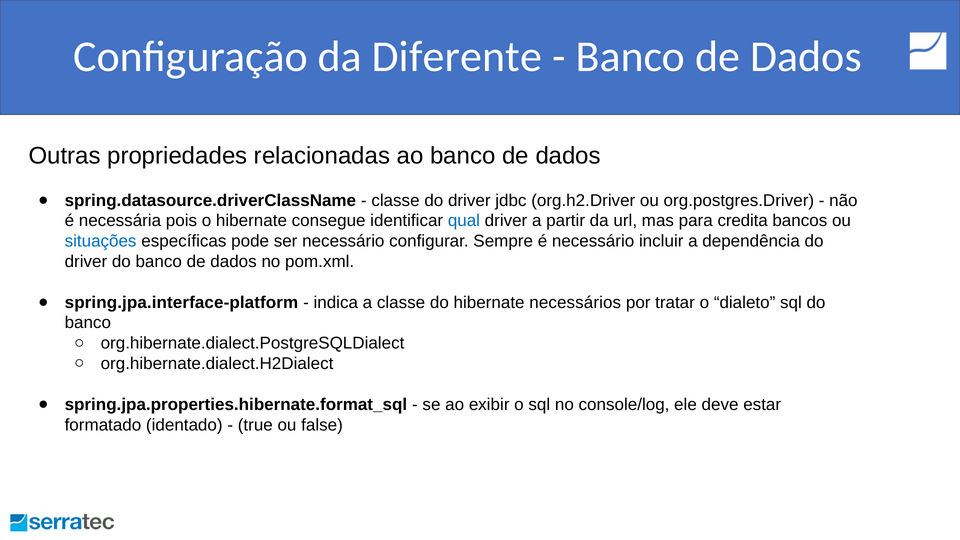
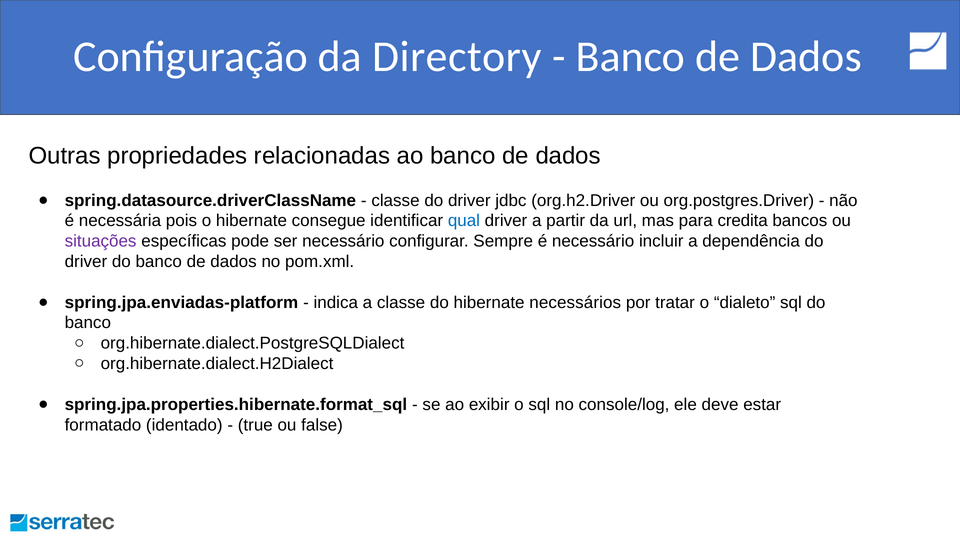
Diferente: Diferente -> Directory
situações colour: blue -> purple
spring.jpa.interface-platform: spring.jpa.interface-platform -> spring.jpa.enviadas-platform
